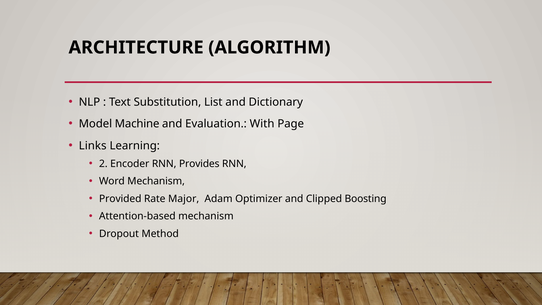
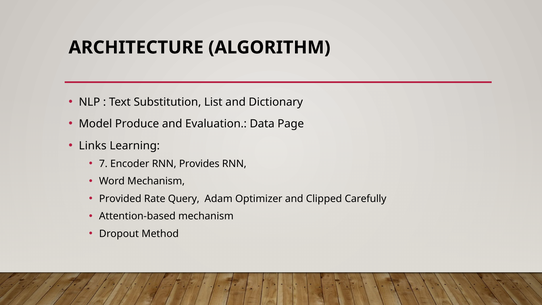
Machine: Machine -> Produce
With: With -> Data
2: 2 -> 7
Major: Major -> Query
Boosting: Boosting -> Carefully
